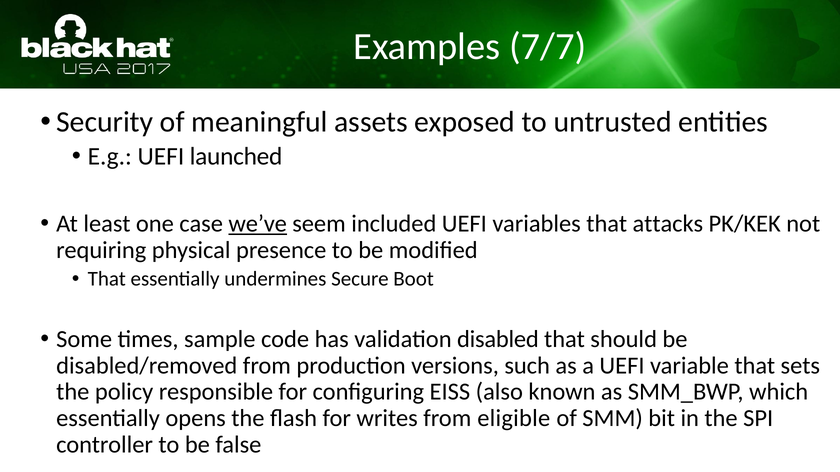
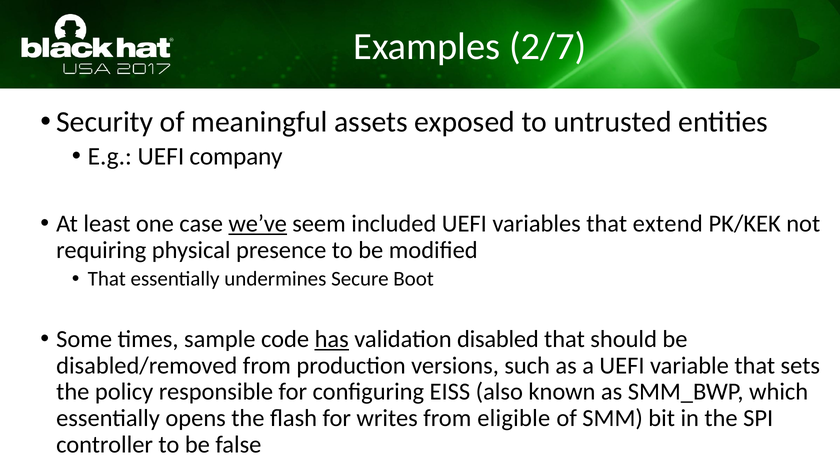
7/7: 7/7 -> 2/7
launched: launched -> company
attacks: attacks -> extend
has underline: none -> present
